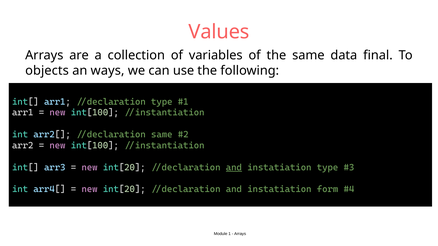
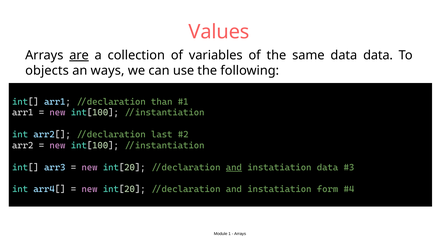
are underline: none -> present
data final: final -> data
//declaration type: type -> than
//declaration same: same -> last
instatiation type: type -> data
